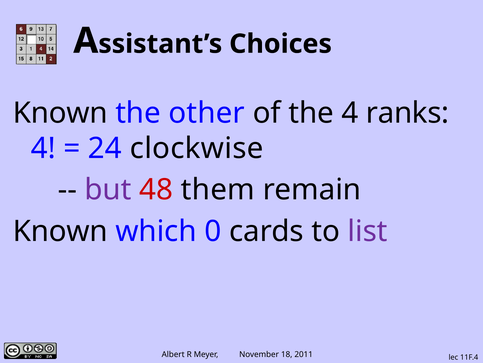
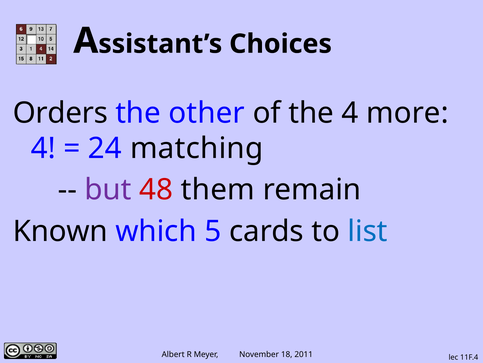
Known at (60, 113): Known -> Orders
ranks: ranks -> more
clockwise: clockwise -> matching
0: 0 -> 5
list colour: purple -> blue
